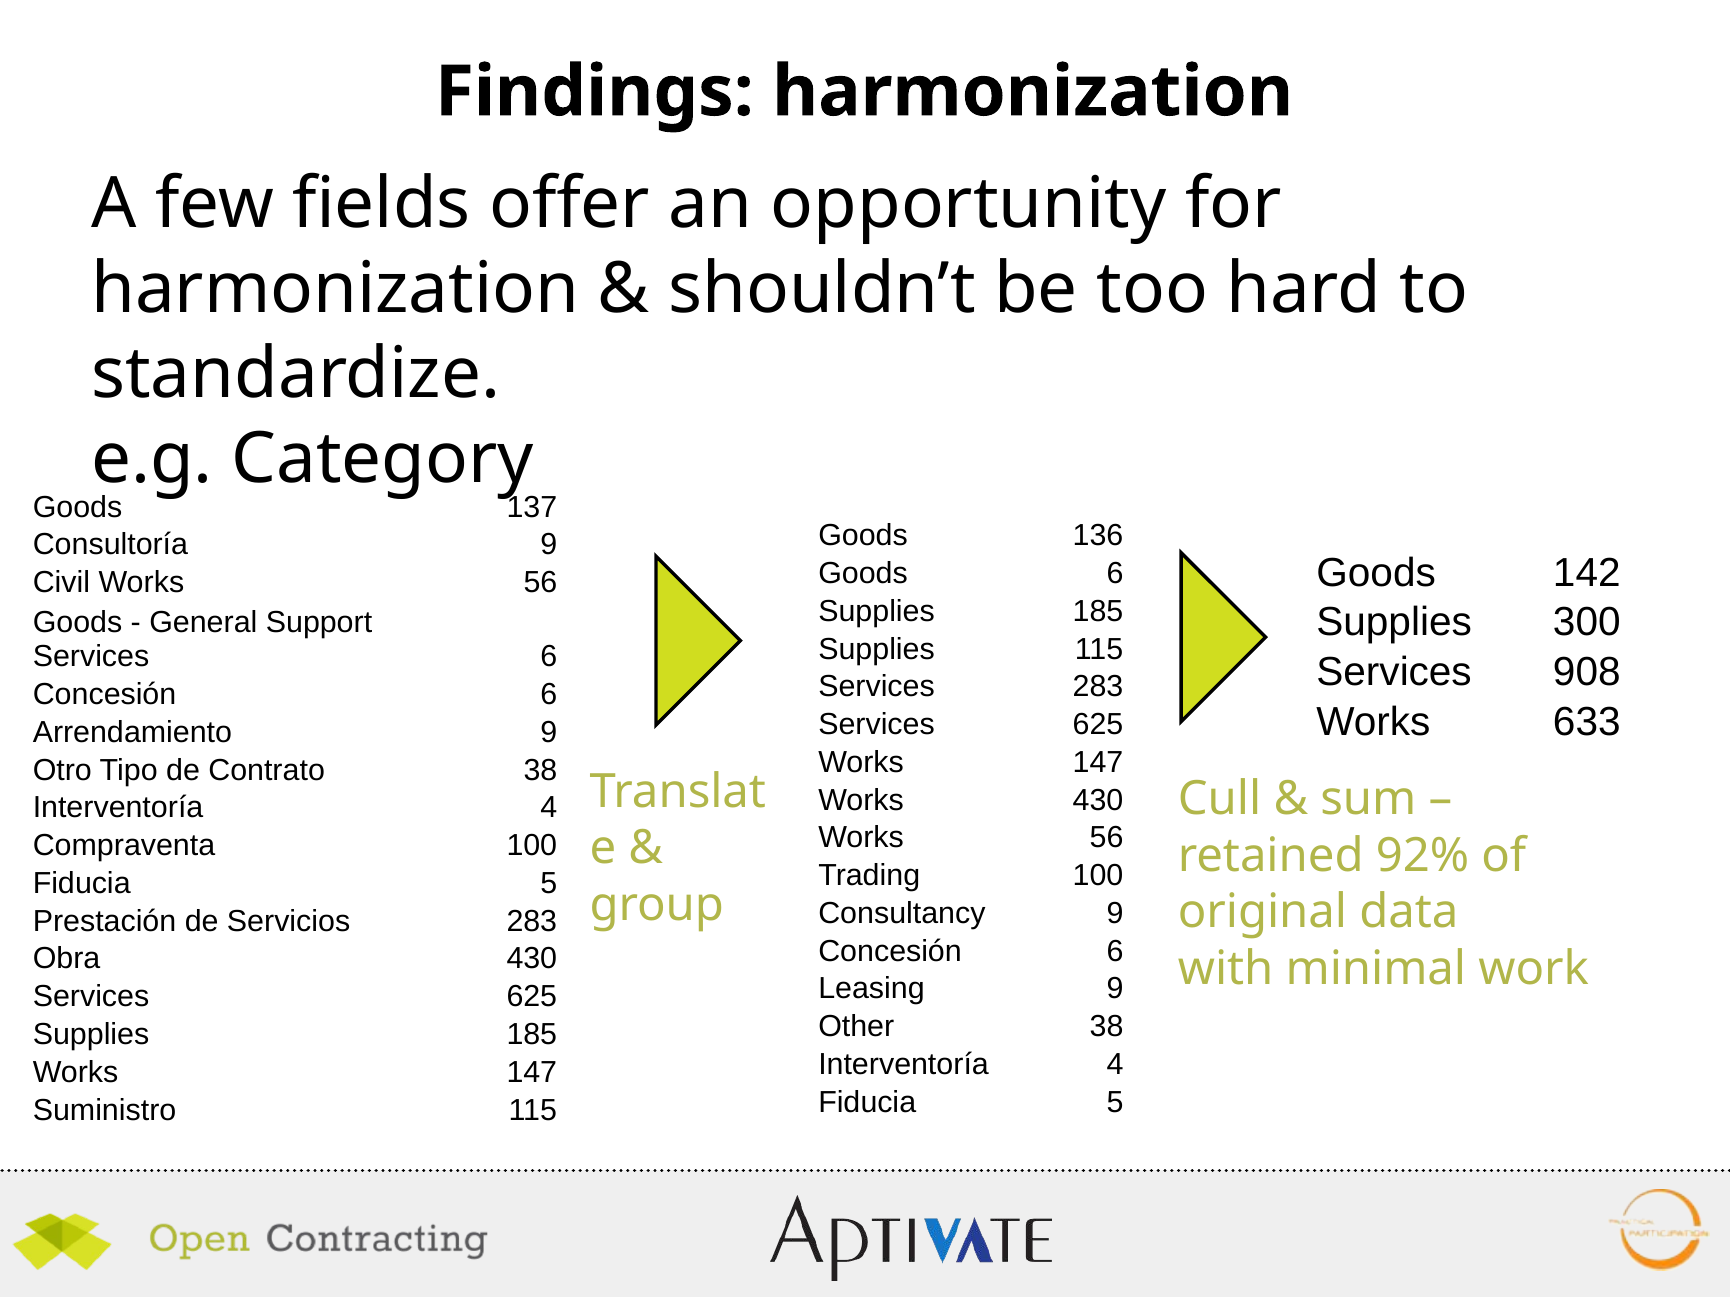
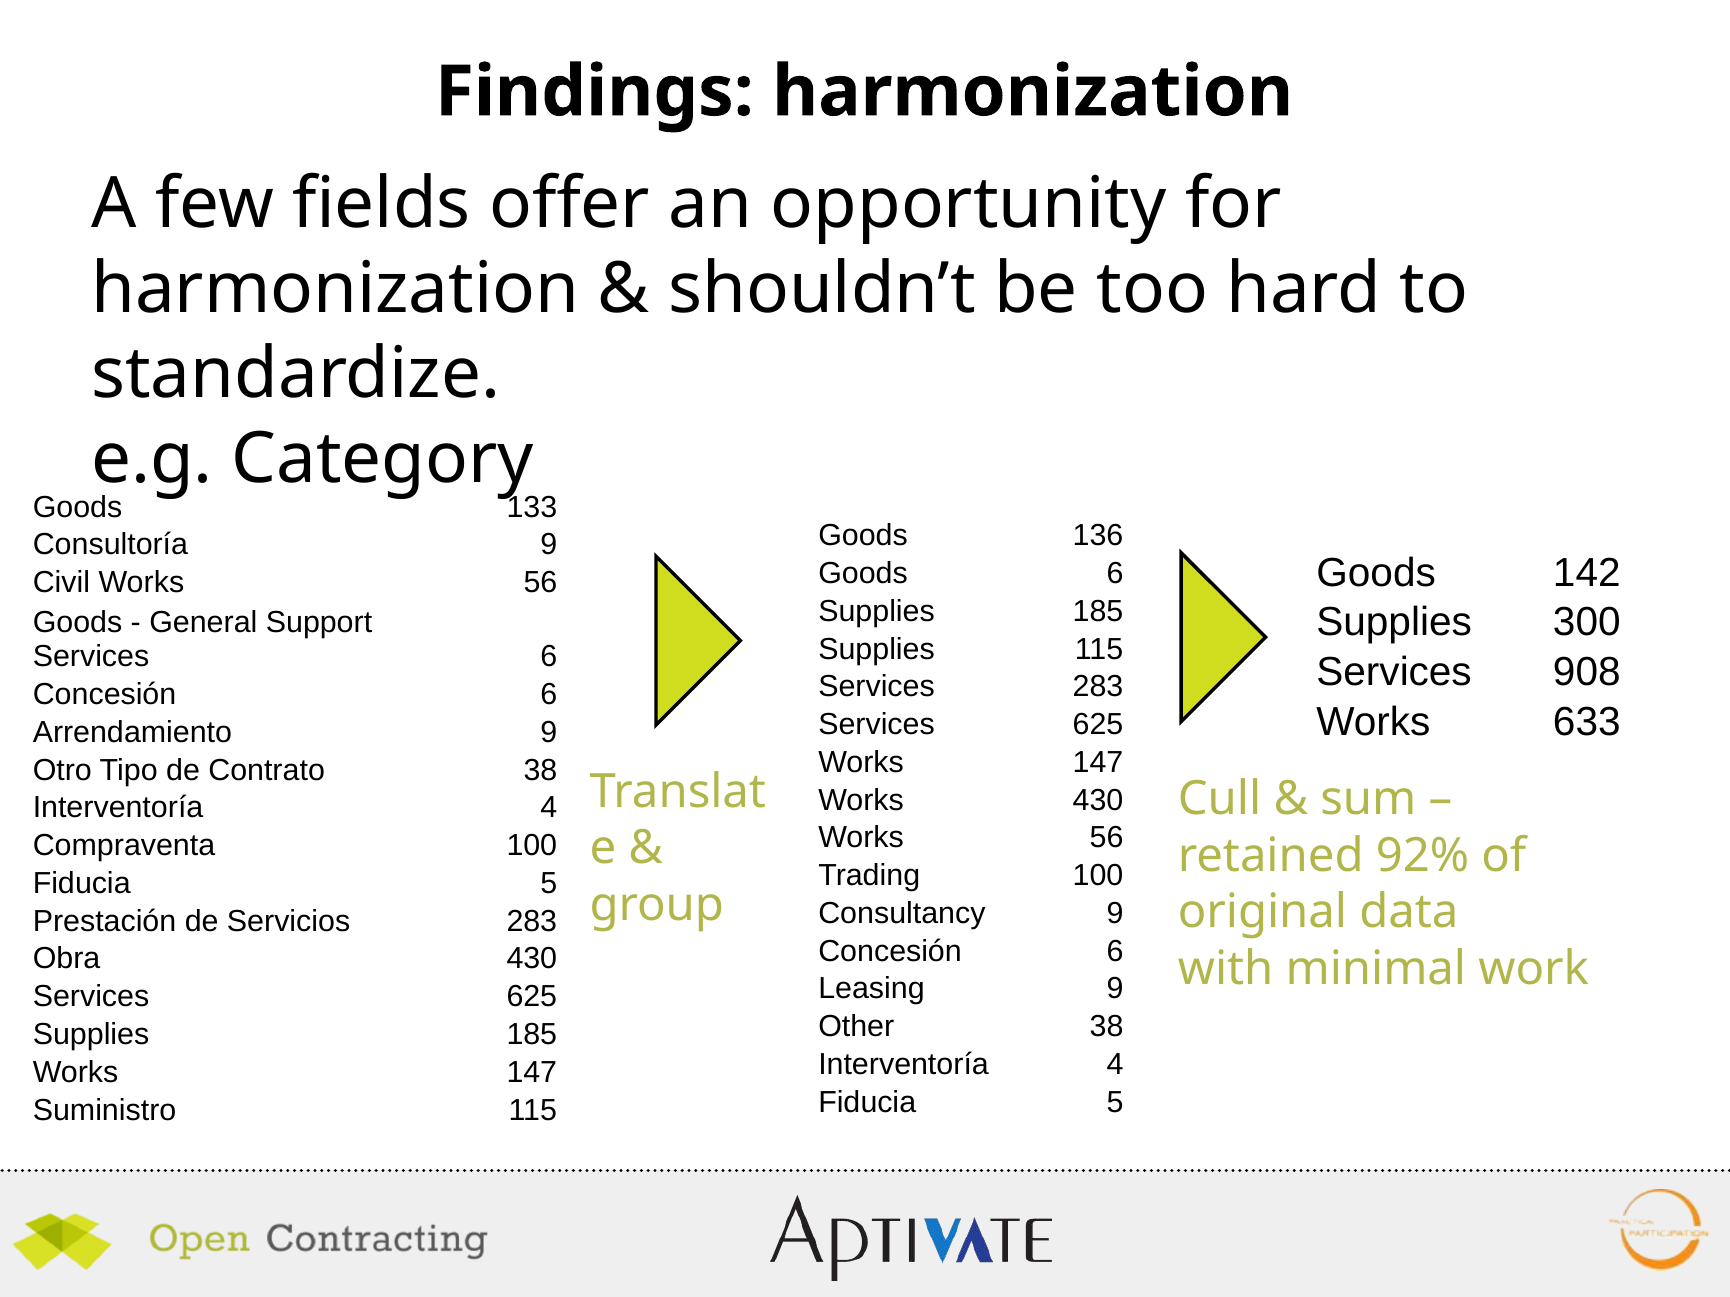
137: 137 -> 133
